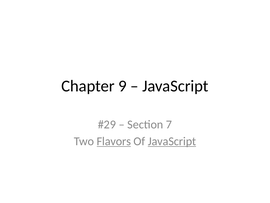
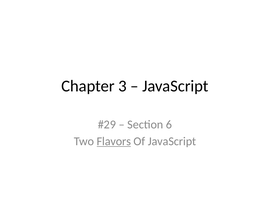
9: 9 -> 3
7: 7 -> 6
JavaScript at (172, 141) underline: present -> none
